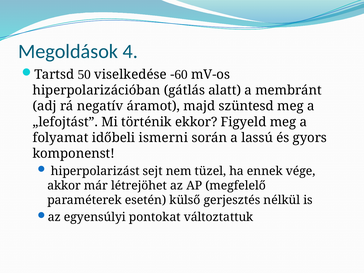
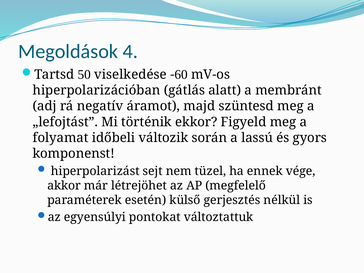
ismerni: ismerni -> változik
